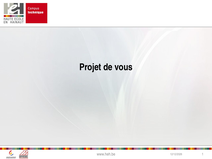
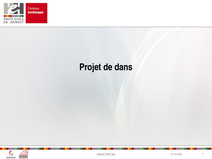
vous: vous -> dans
